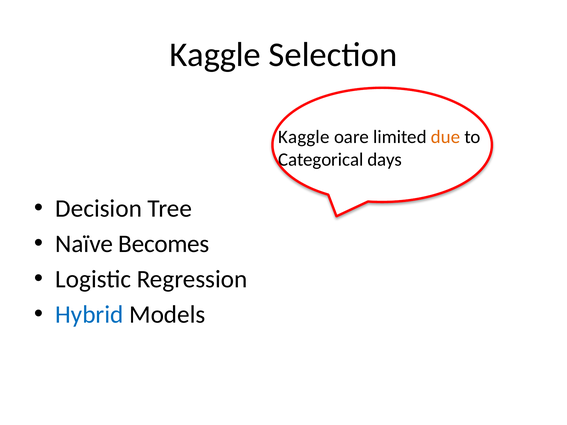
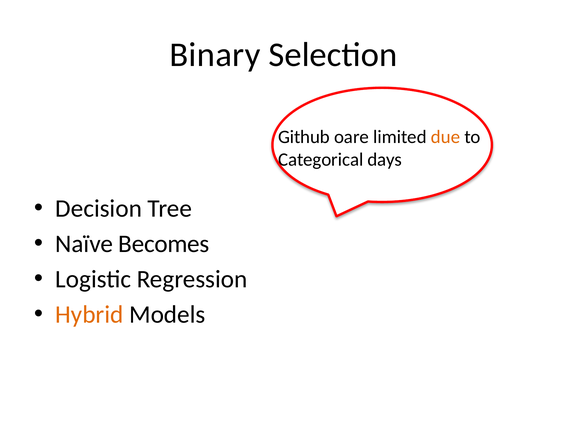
Kaggle at (215, 55): Kaggle -> Binary
Kaggle at (304, 137): Kaggle -> Github
Hybrid colour: blue -> orange
